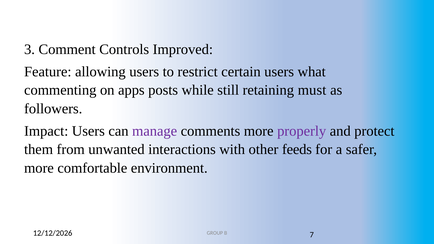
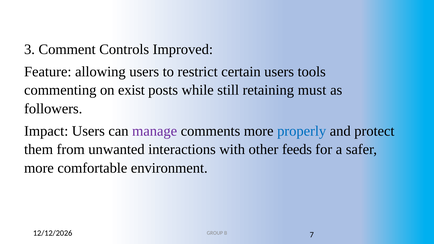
what: what -> tools
apps: apps -> exist
properly colour: purple -> blue
